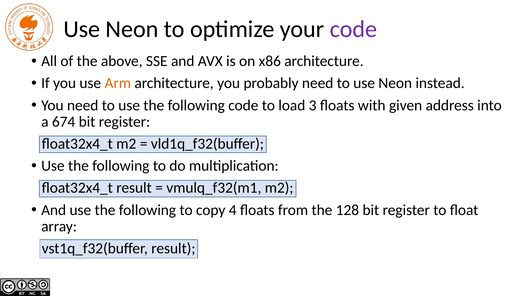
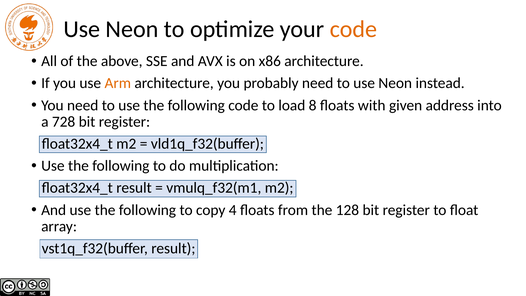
code at (353, 29) colour: purple -> orange
3: 3 -> 8
674: 674 -> 728
